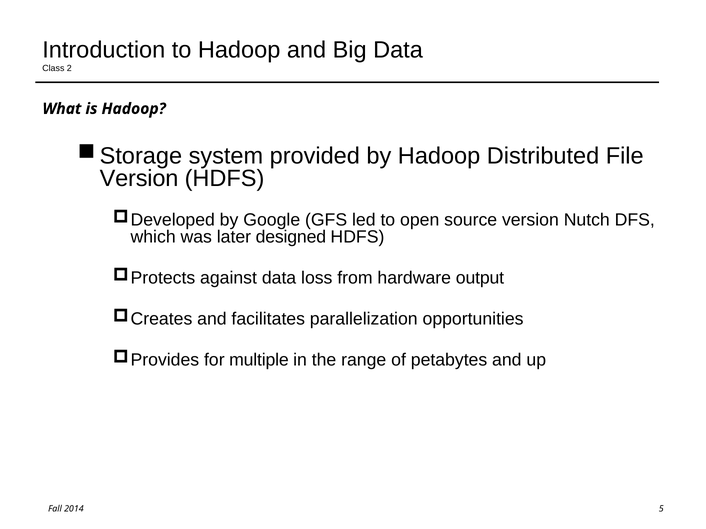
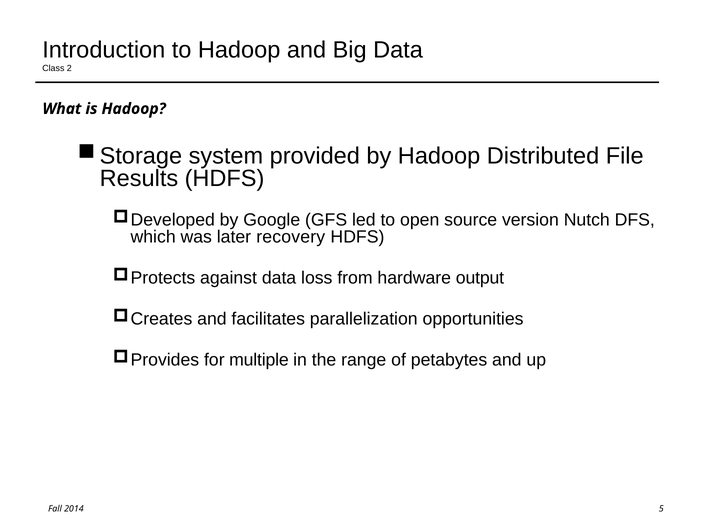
Version at (139, 179): Version -> Results
designed: designed -> recovery
